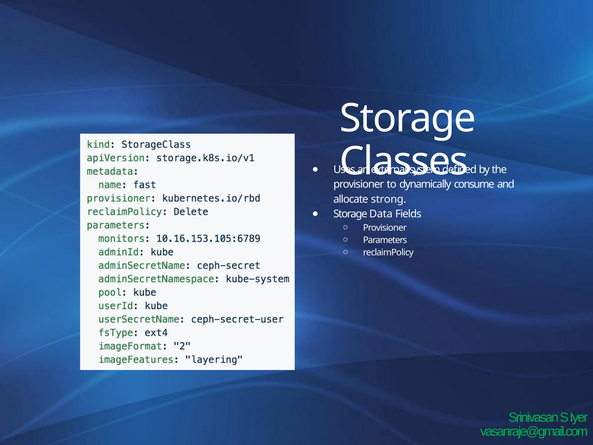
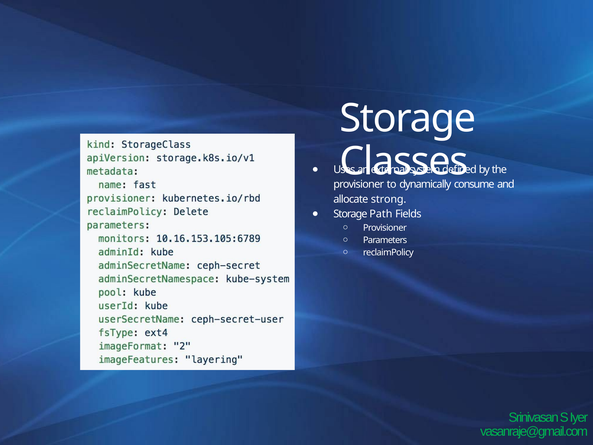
Data: Data -> Path
